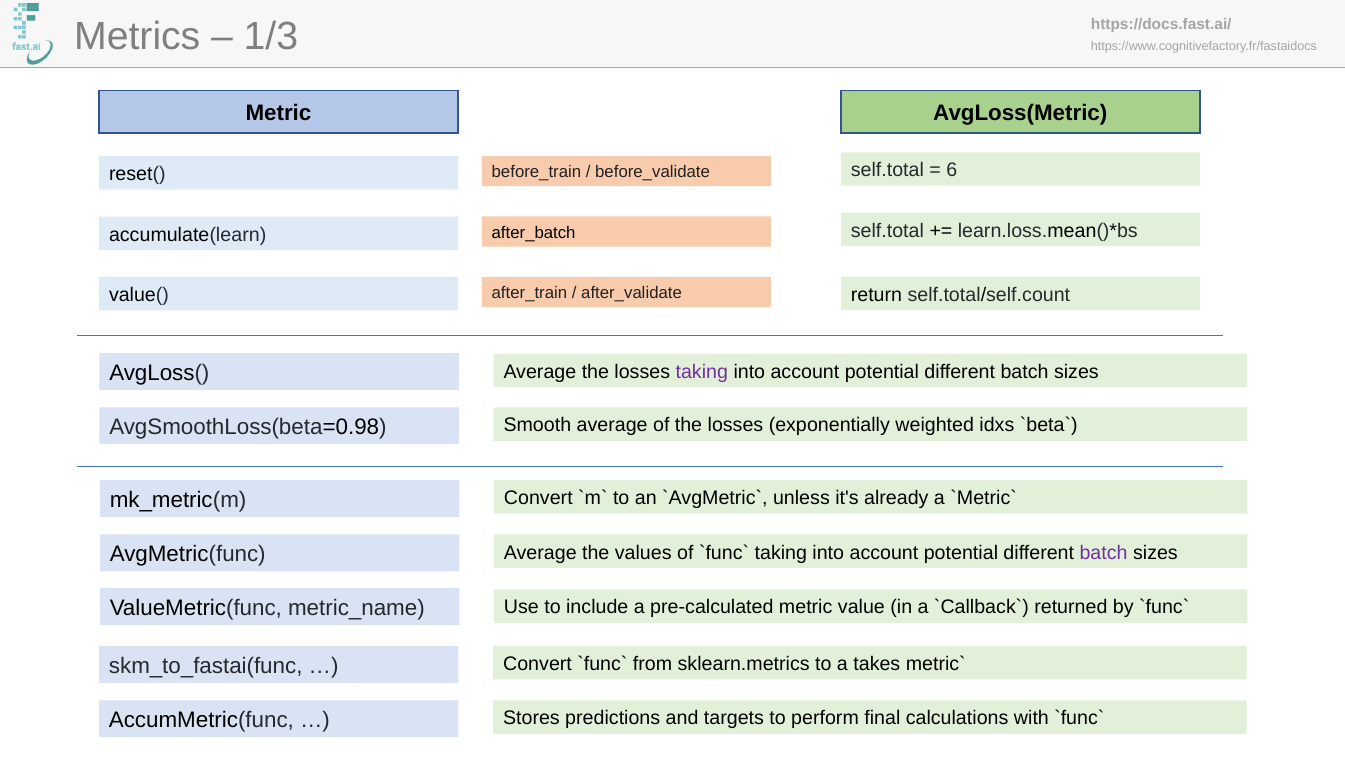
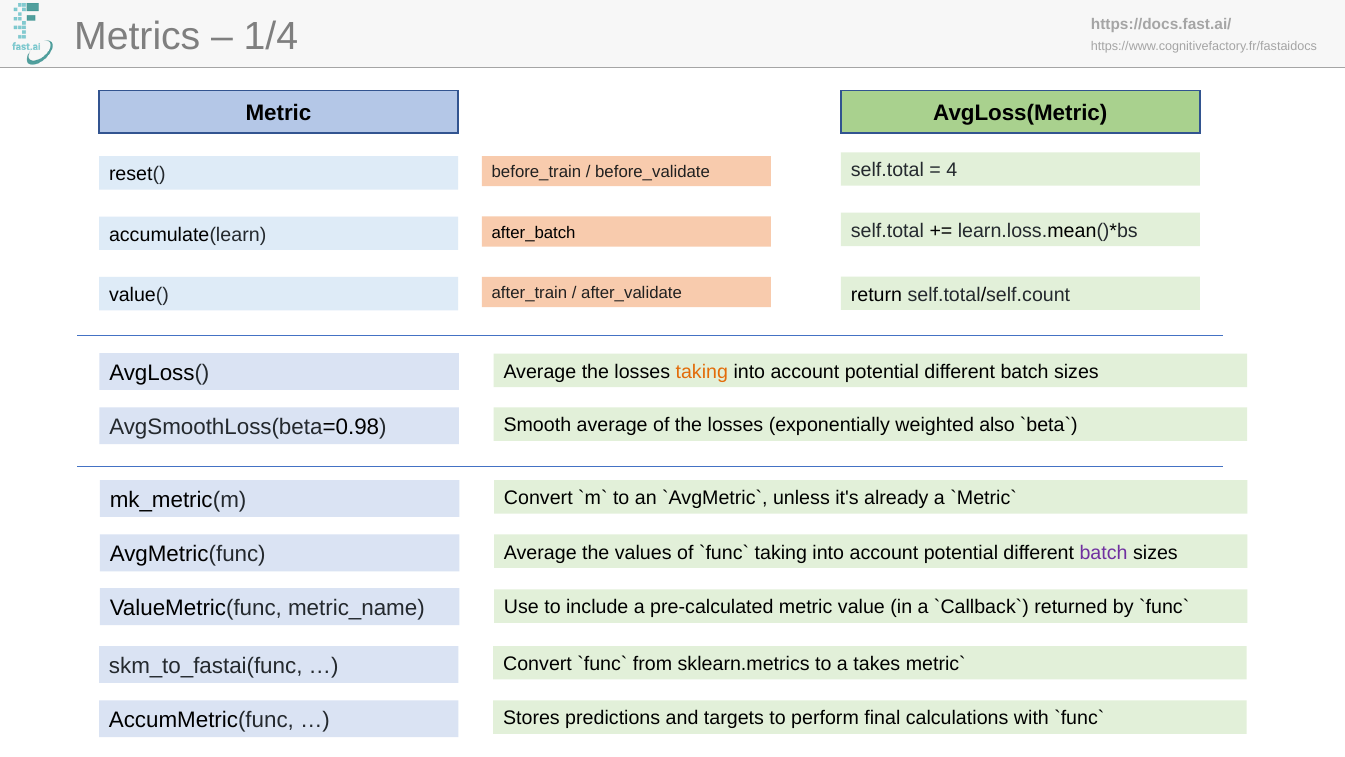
1/3: 1/3 -> 1/4
6: 6 -> 4
taking at (702, 372) colour: purple -> orange
idxs: idxs -> also
